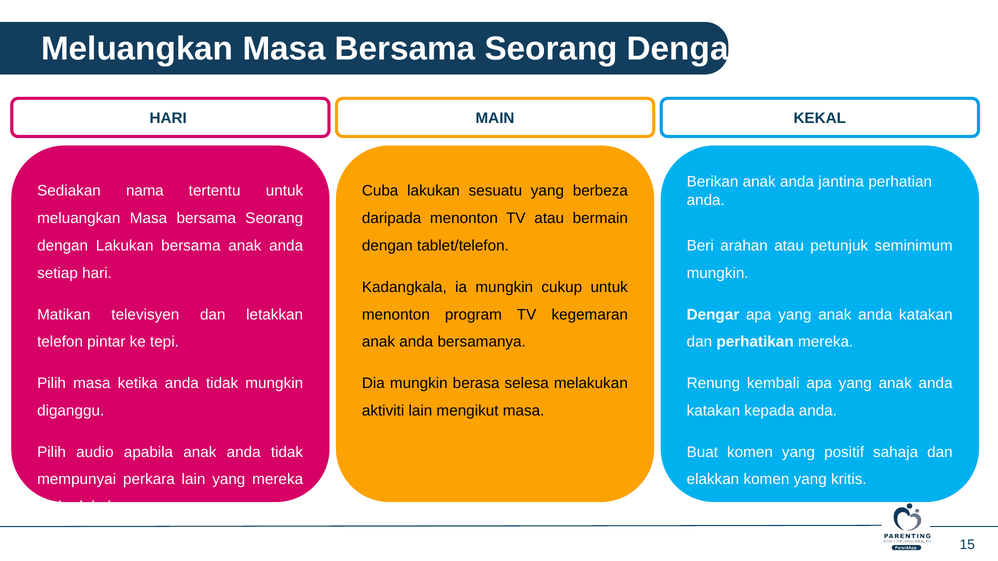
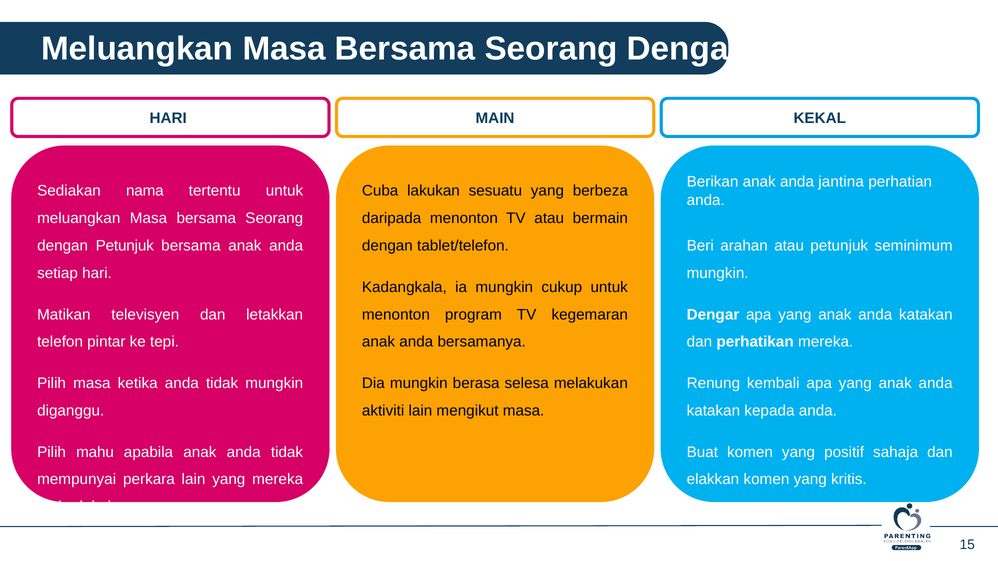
dengan Lakukan: Lakukan -> Petunjuk
Pilih audio: audio -> mahu
